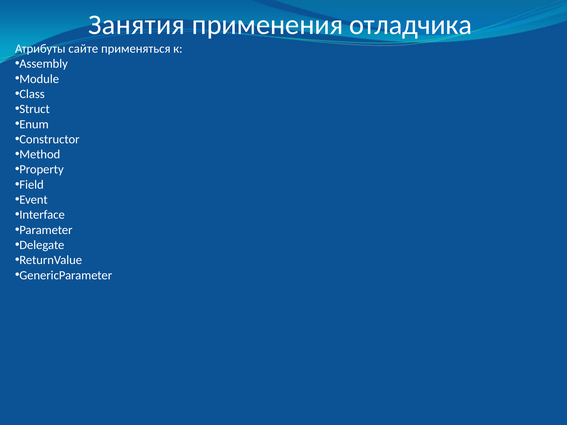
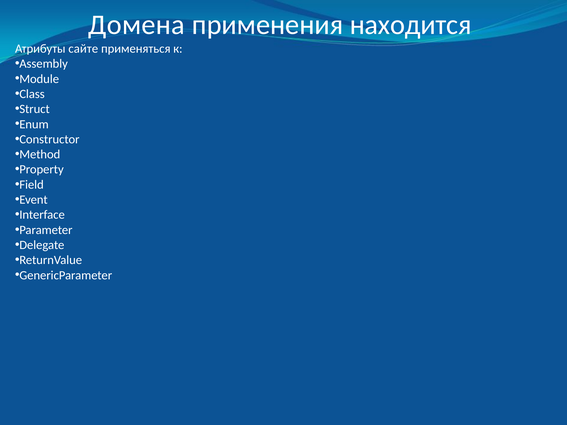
Занятия: Занятия -> Домена
отладчика: отладчика -> находится
